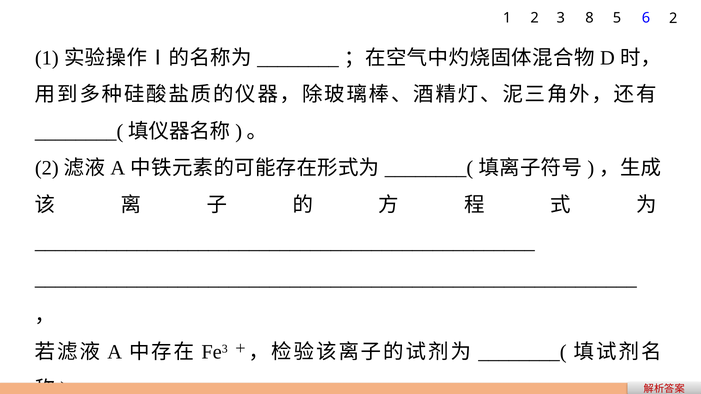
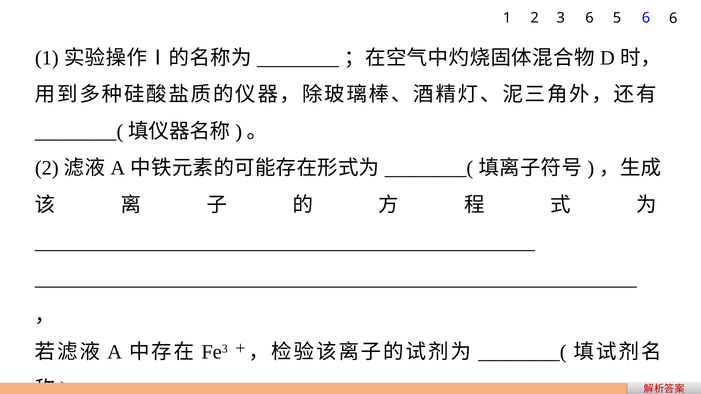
3 8: 8 -> 6
6 2: 2 -> 6
